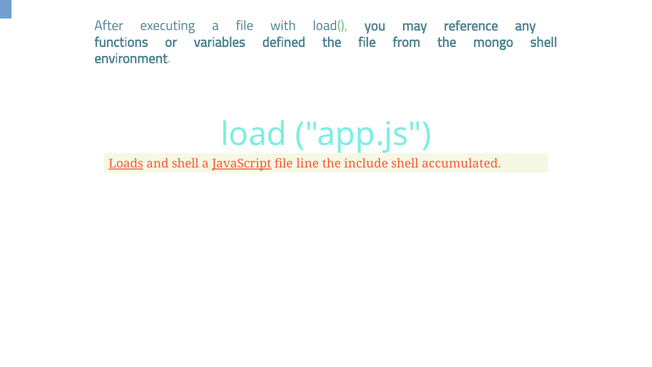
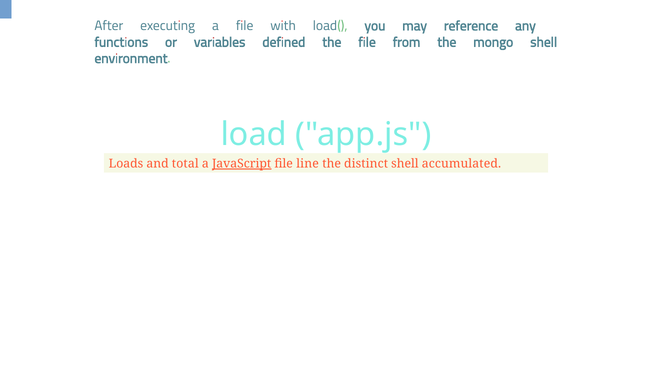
Loads underline: present -> none
and shell: shell -> total
include: include -> distinct
